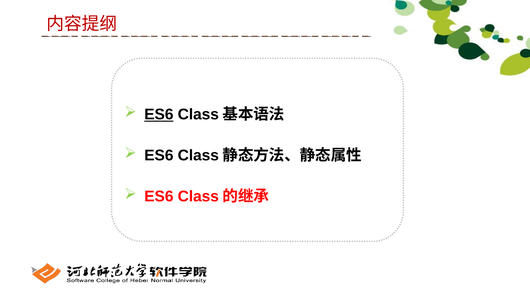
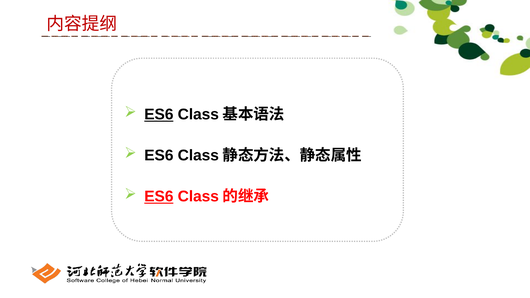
ES6 at (159, 197) underline: none -> present
